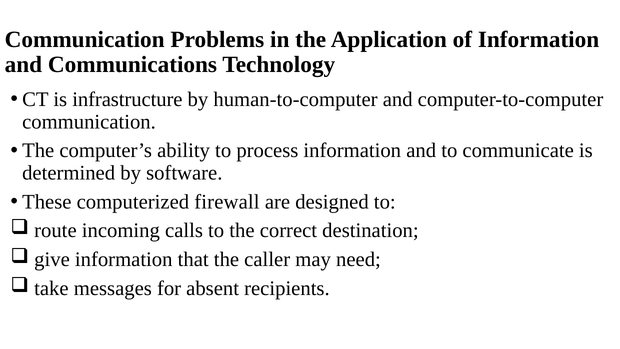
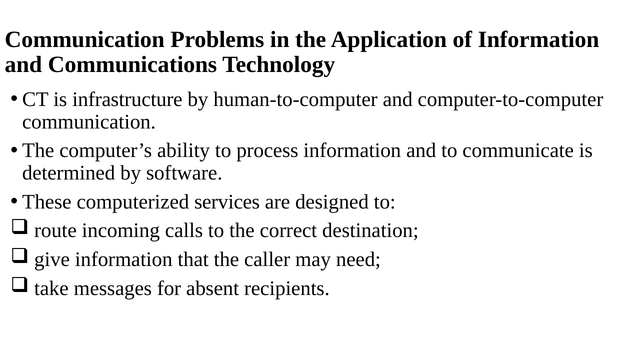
firewall: firewall -> services
